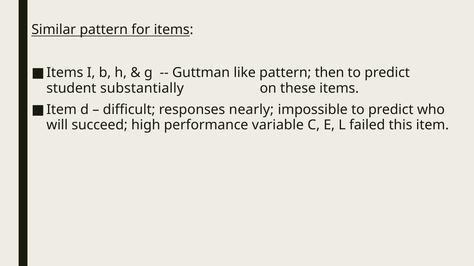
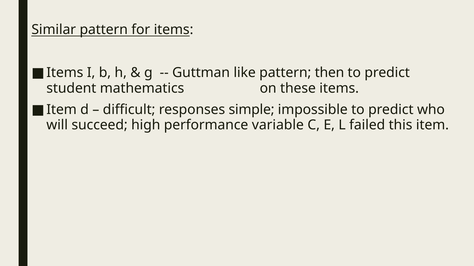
substantially: substantially -> mathematics
nearly: nearly -> simple
